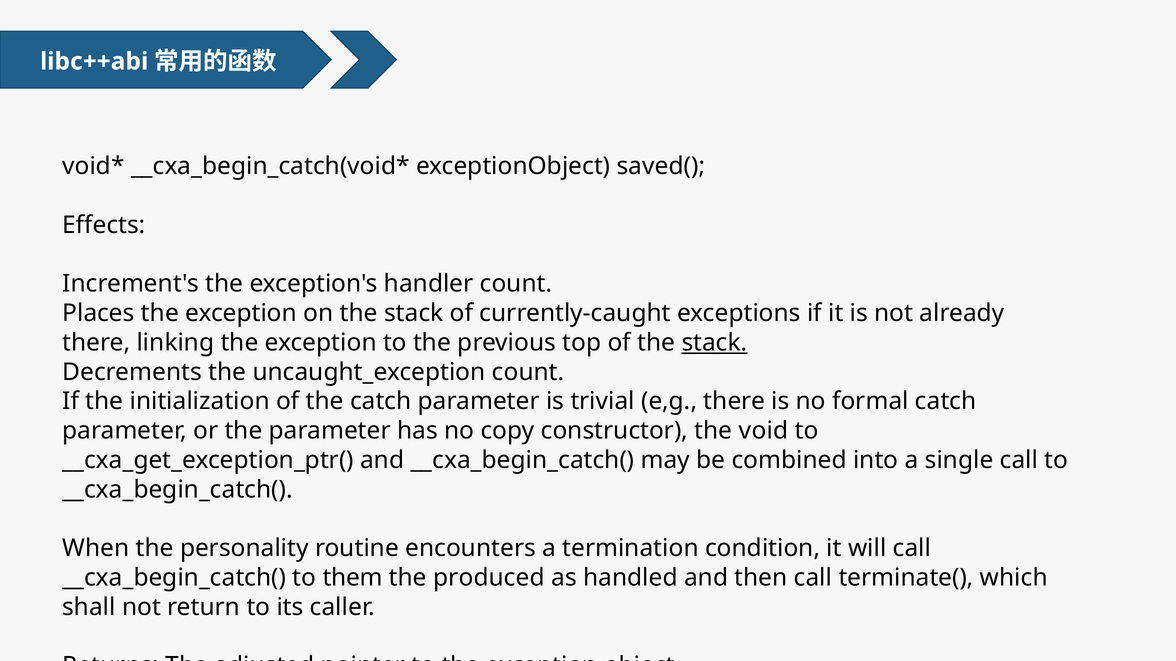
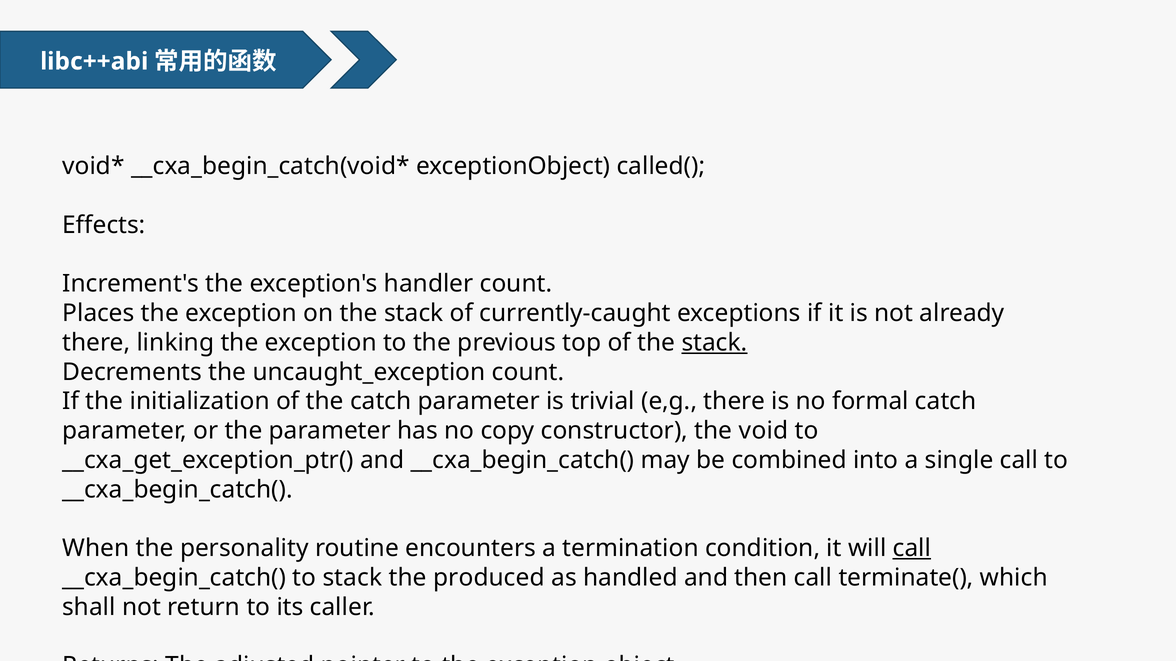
saved(: saved( -> called(
call at (912, 549) underline: none -> present
to them: them -> stack
